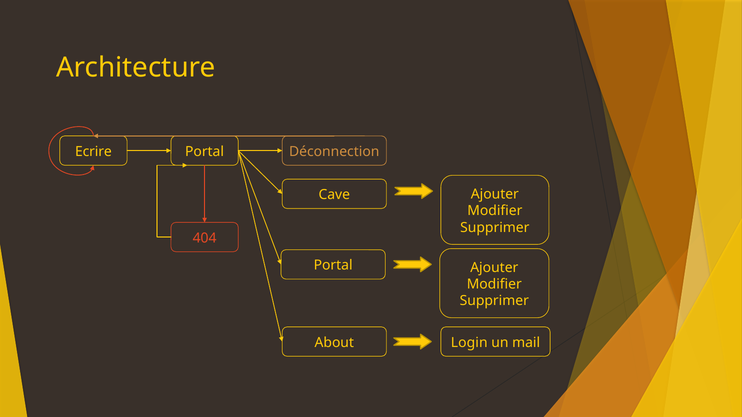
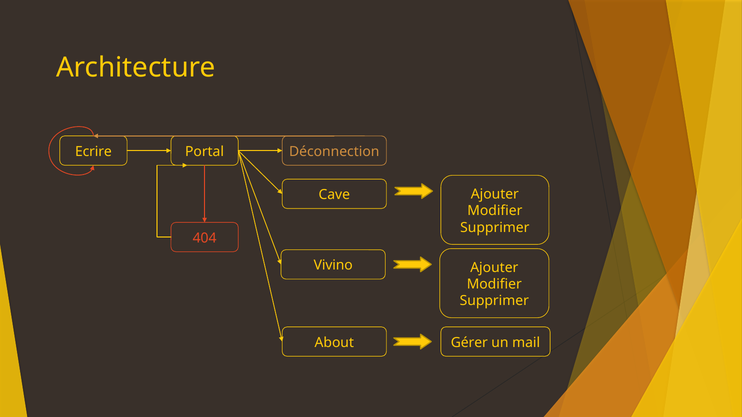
Portal at (333, 266): Portal -> Vivino
Login: Login -> Gérer
